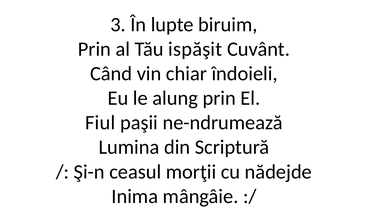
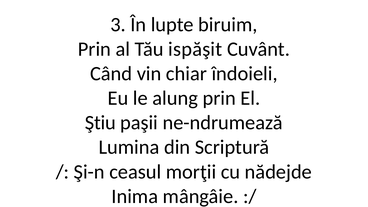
Fiul: Fiul -> Ştiu
